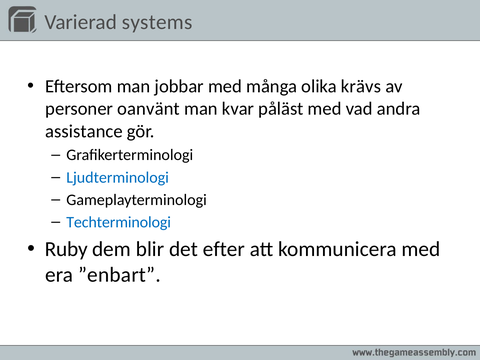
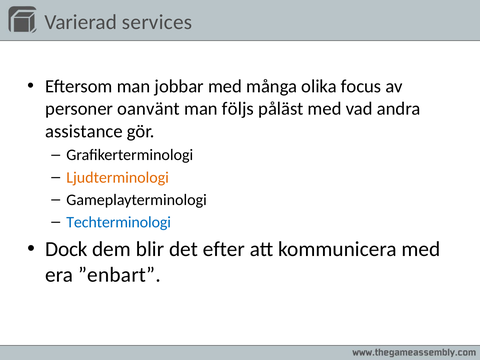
systems: systems -> services
krävs: krävs -> focus
kvar: kvar -> följs
Ljudterminologi colour: blue -> orange
Ruby: Ruby -> Dock
